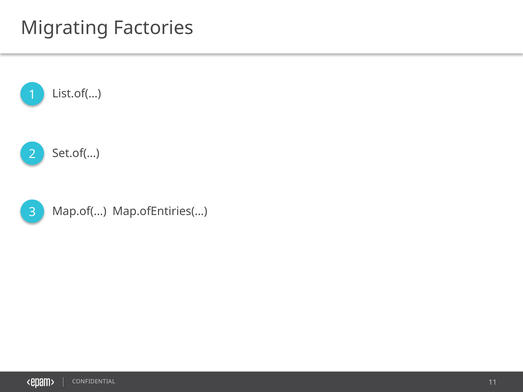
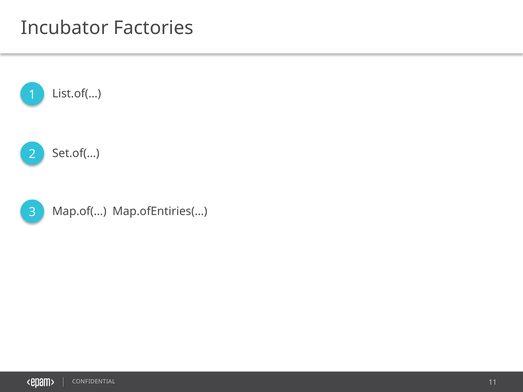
Migrating: Migrating -> Incubator
